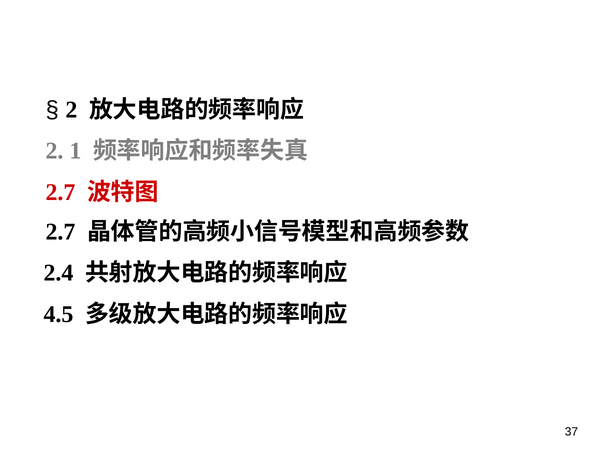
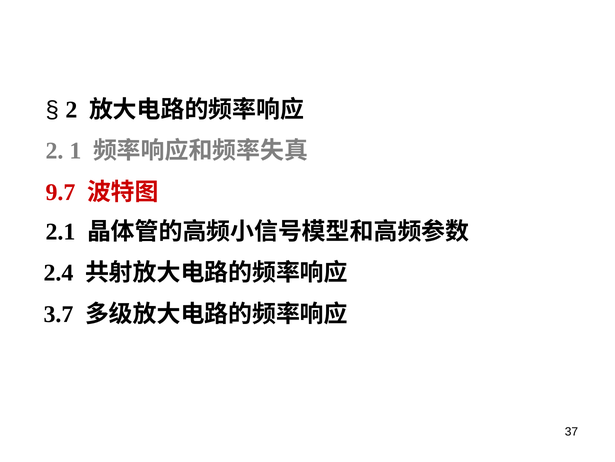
2.7 at (60, 192): 2.7 -> 9.7
2.7 at (60, 232): 2.7 -> 2.1
4.5: 4.5 -> 3.7
